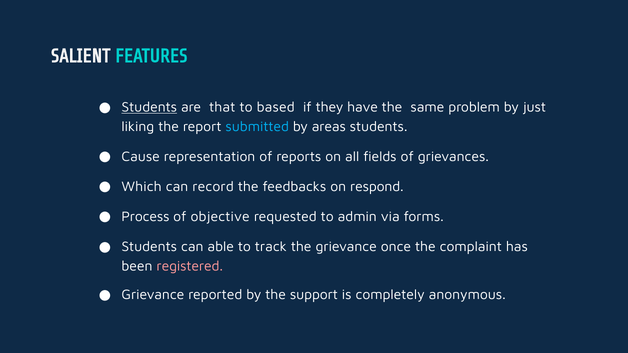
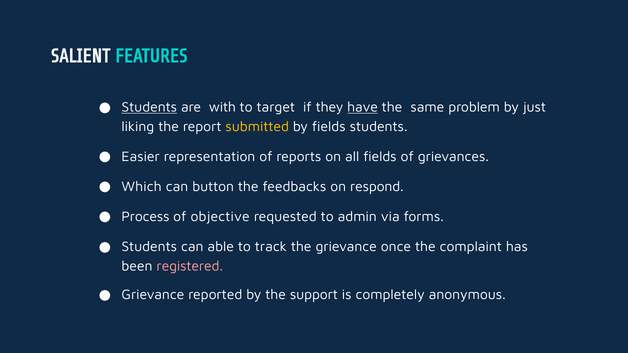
that: that -> with
based: based -> target
have underline: none -> present
submitted colour: light blue -> yellow
by areas: areas -> fields
Cause: Cause -> Easier
record: record -> button
